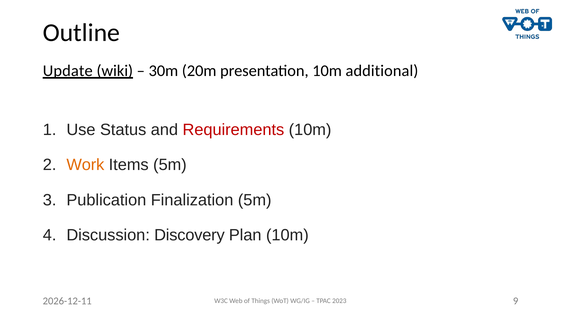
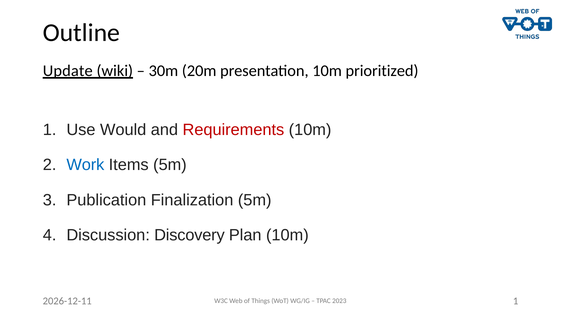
additional: additional -> prioritized
Status: Status -> Would
Work colour: orange -> blue
2023 9: 9 -> 1
